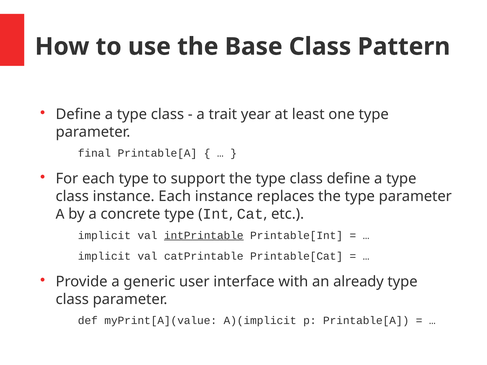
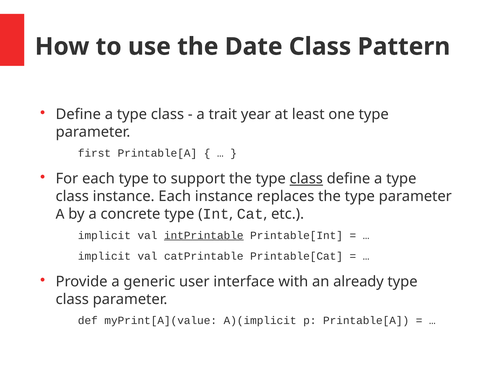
Base: Base -> Date
final: final -> first
class at (306, 179) underline: none -> present
